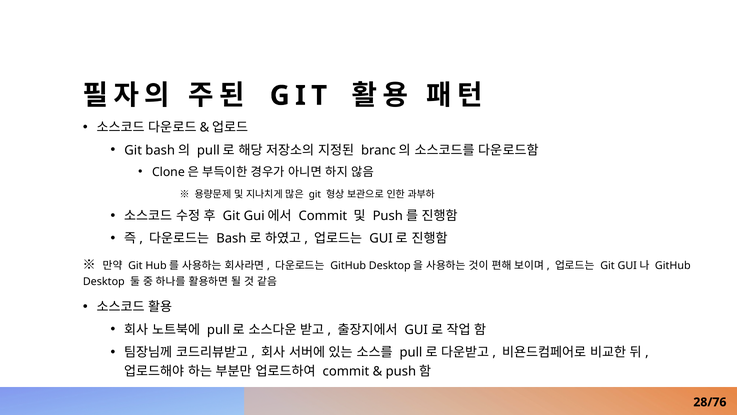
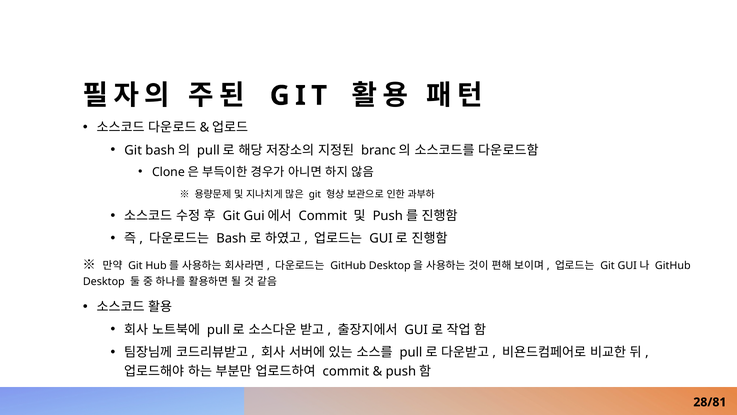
28/76: 28/76 -> 28/81
